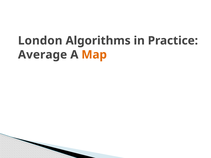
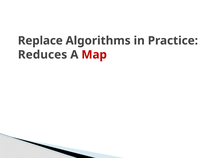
London: London -> Replace
Average: Average -> Reduces
Map colour: orange -> red
